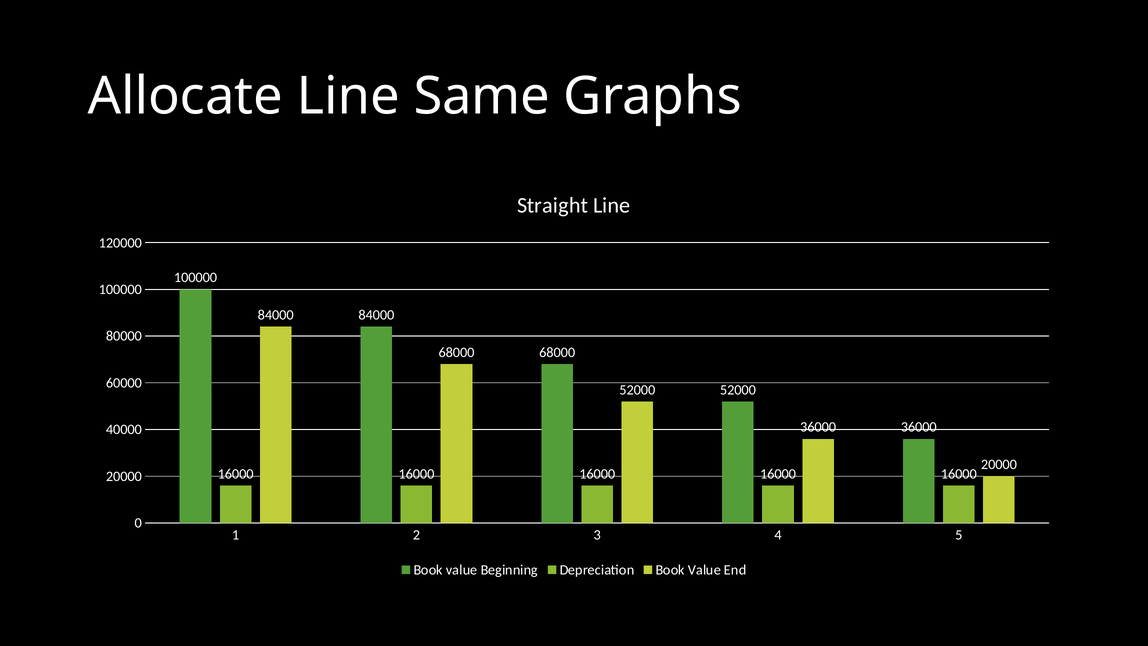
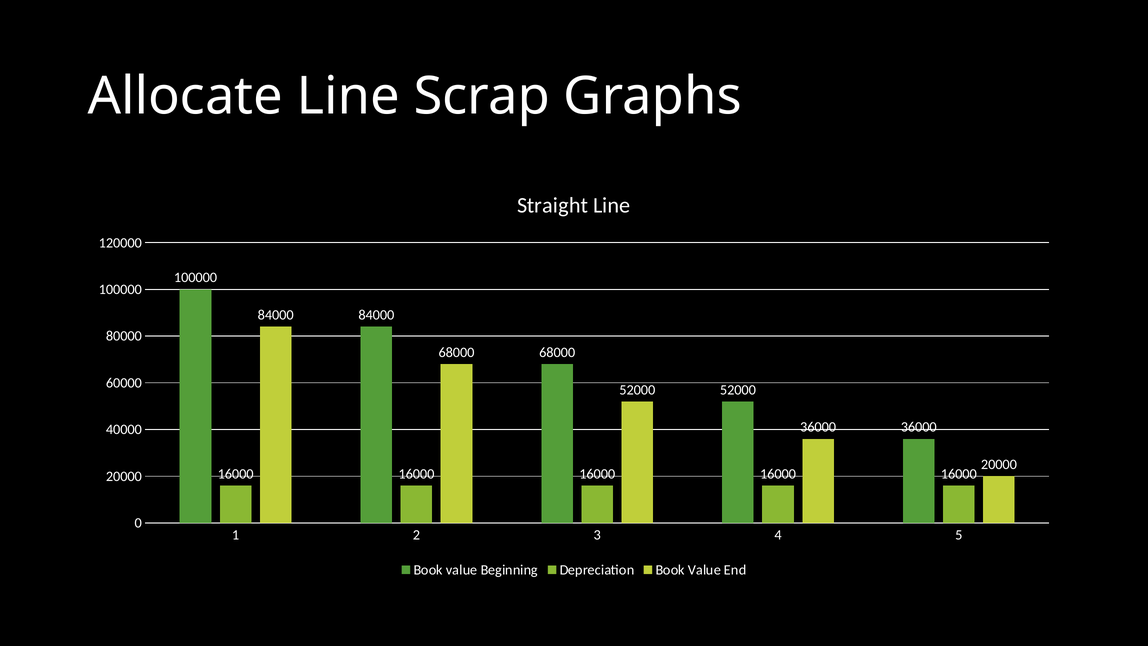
Same: Same -> Scrap
